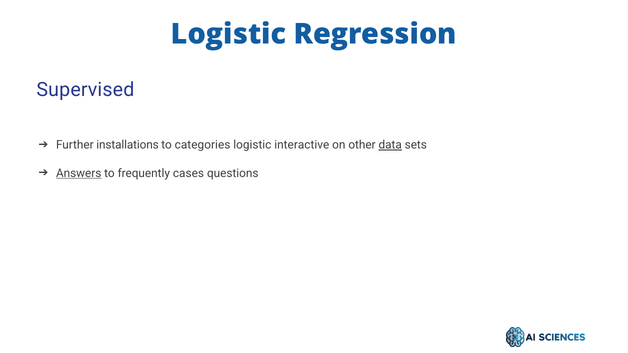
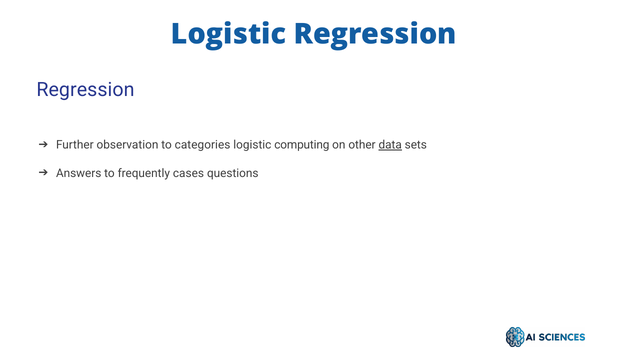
Supervised at (85, 90): Supervised -> Regression
installations: installations -> observation
interactive: interactive -> computing
Answers underline: present -> none
